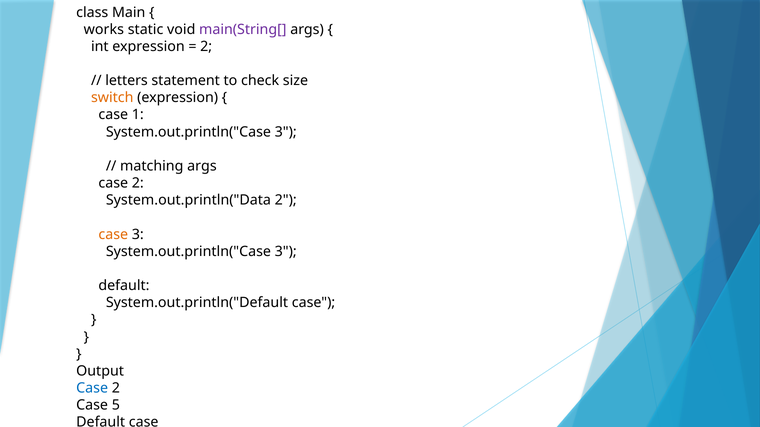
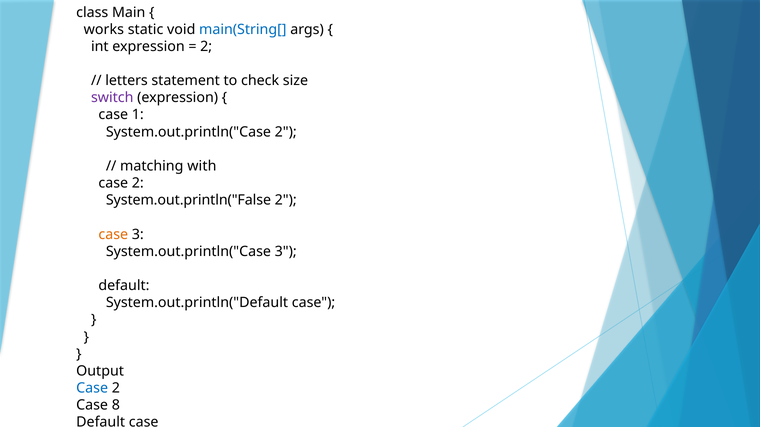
main(String[ colour: purple -> blue
switch colour: orange -> purple
3 at (286, 132): 3 -> 2
matching args: args -> with
System.out.println("Data: System.out.println("Data -> System.out.println("False
5: 5 -> 8
